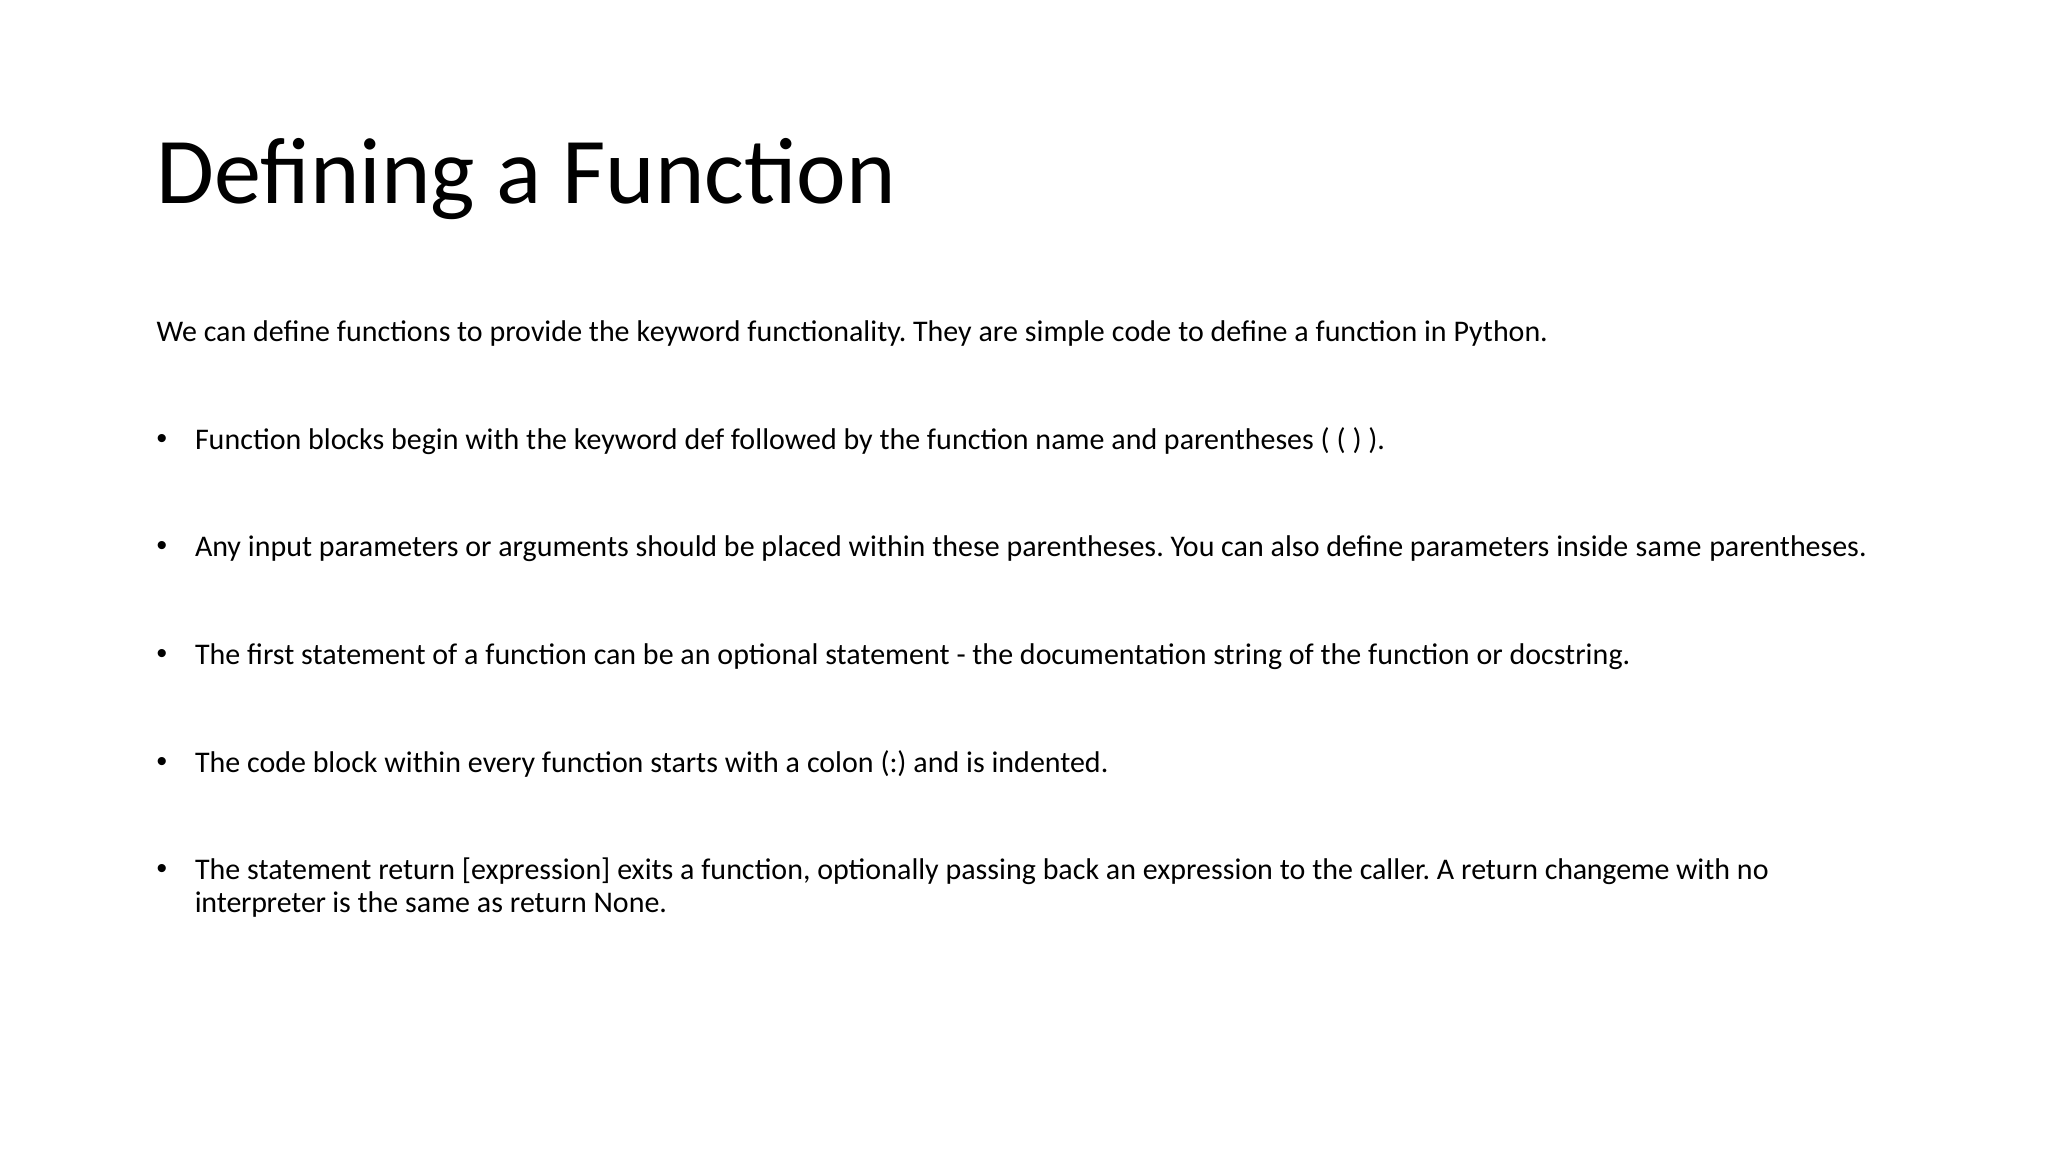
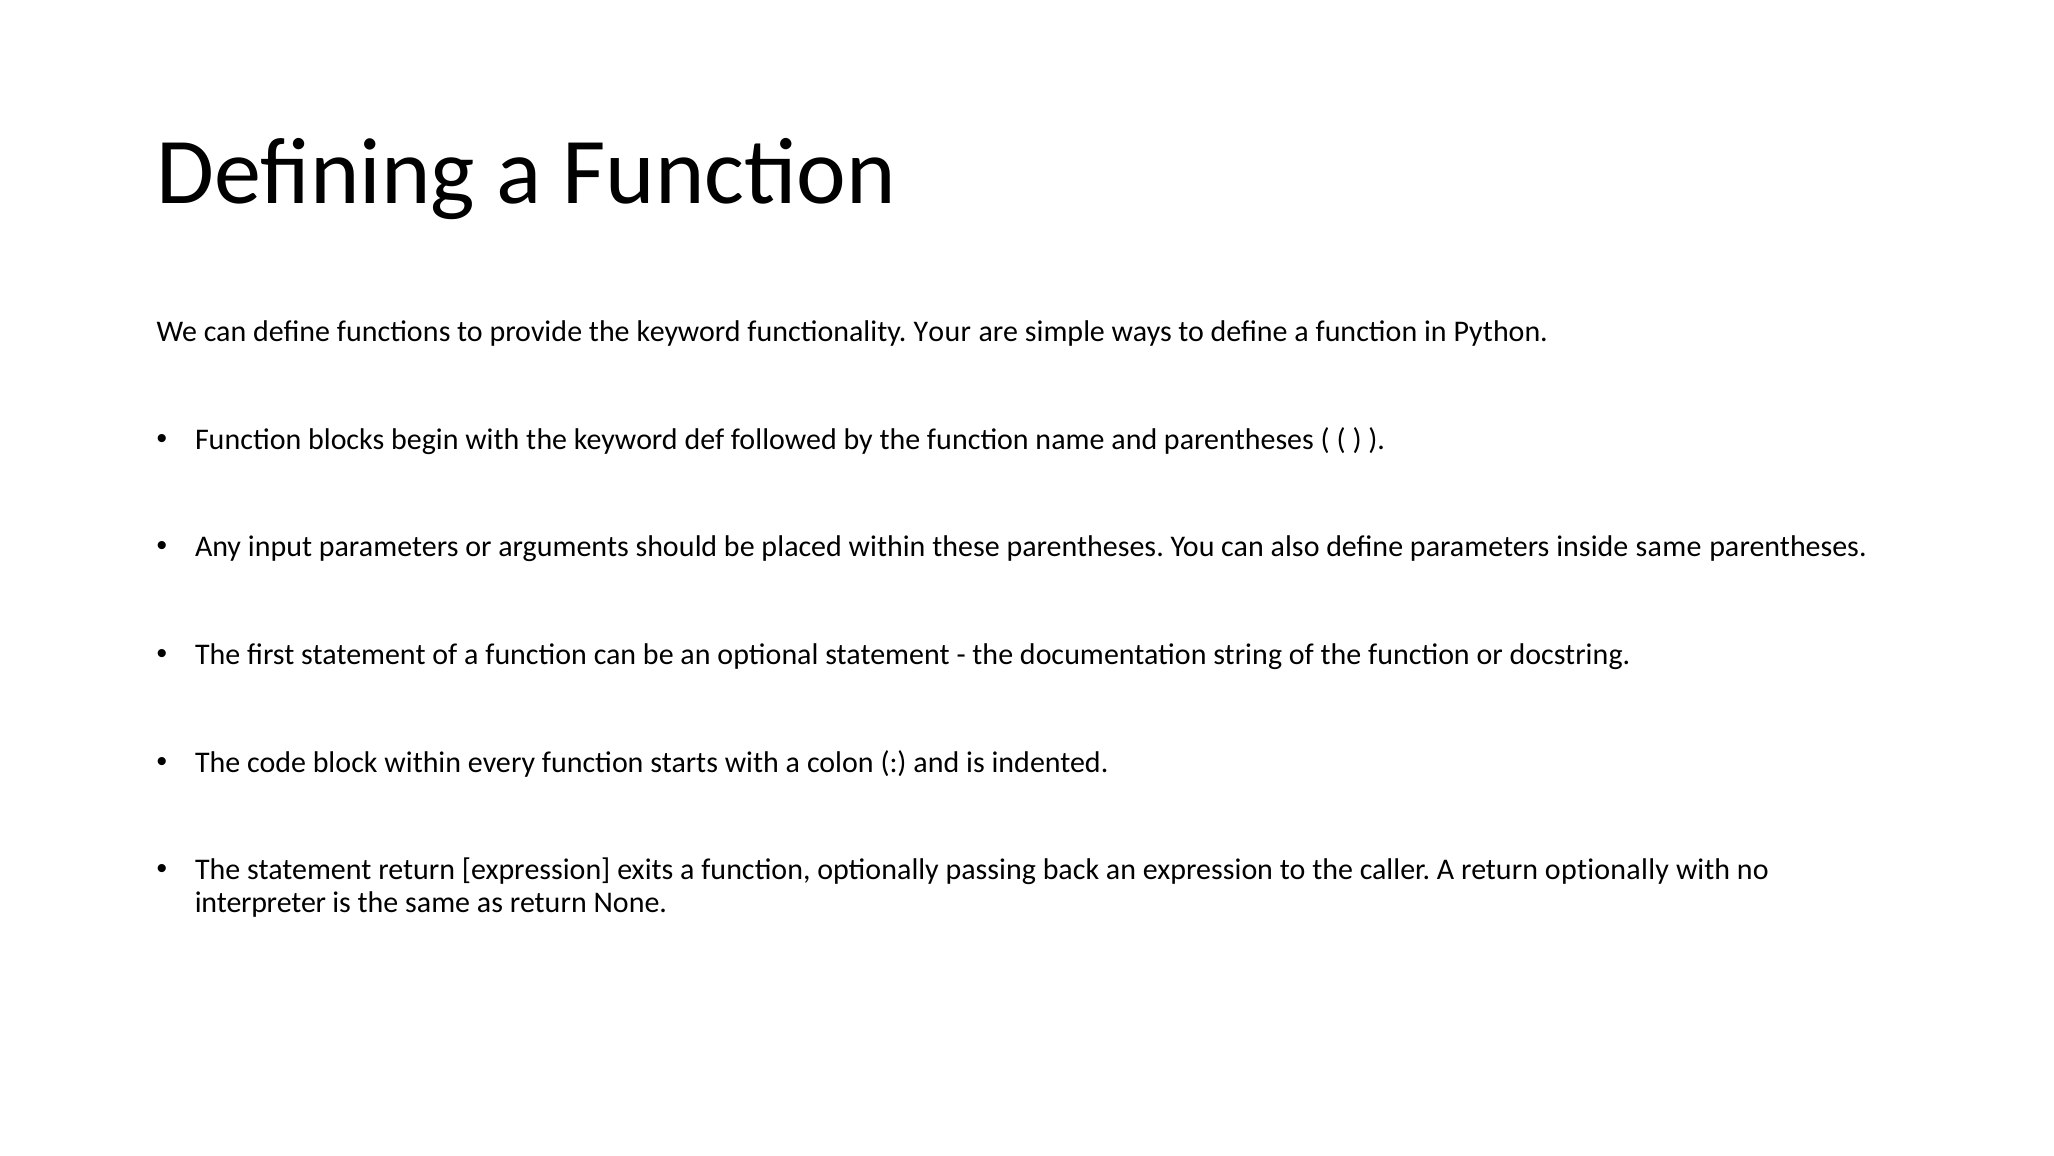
They: They -> Your
simple code: code -> ways
return changeme: changeme -> optionally
